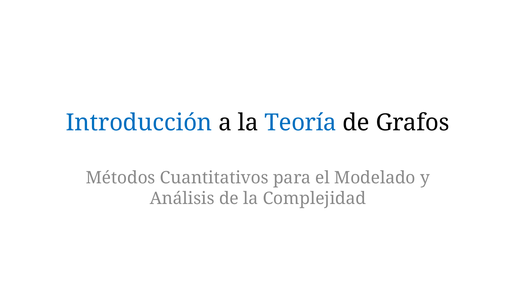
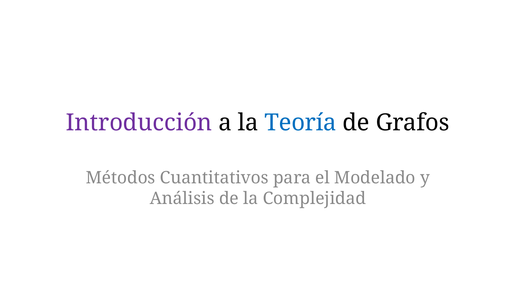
Introducción colour: blue -> purple
